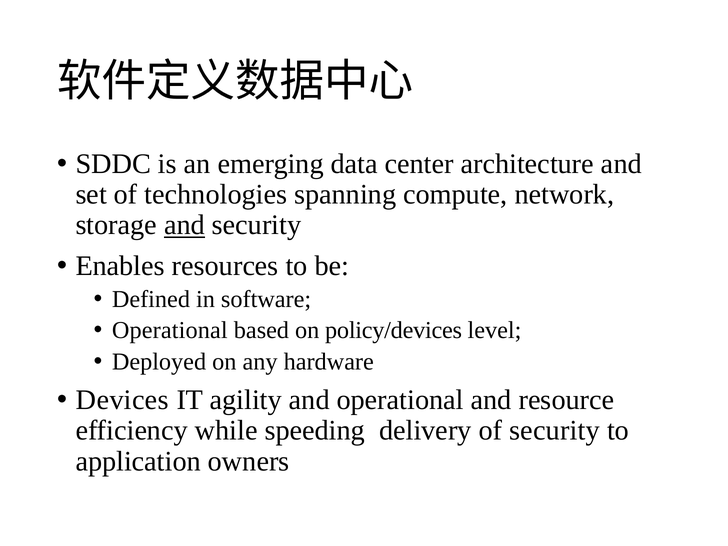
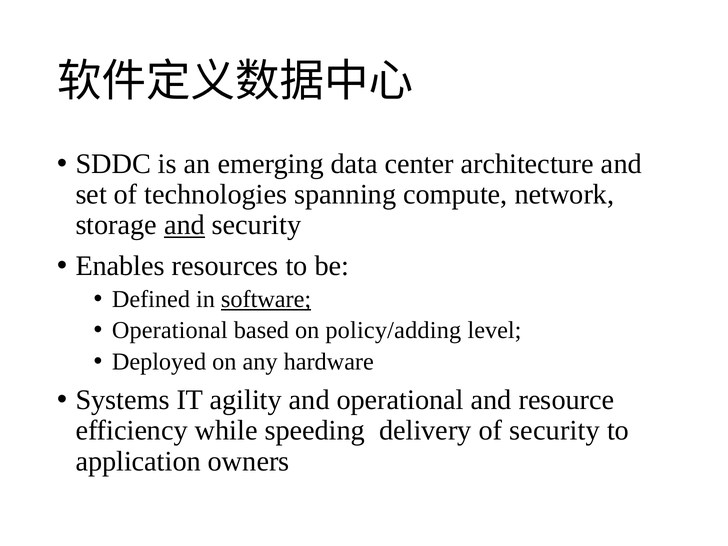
software underline: none -> present
policy/devices: policy/devices -> policy/adding
Devices: Devices -> Systems
